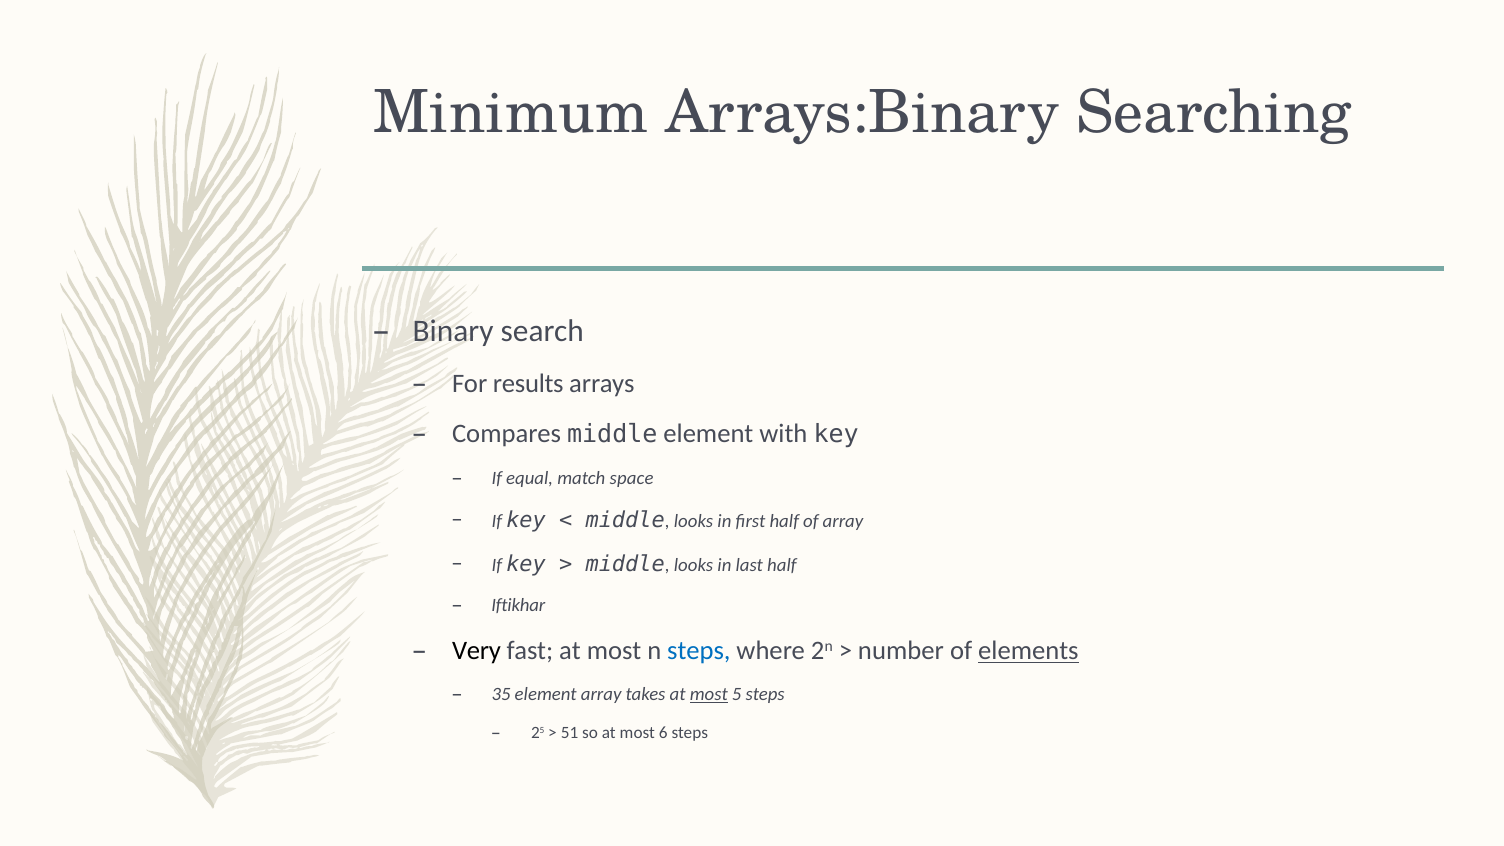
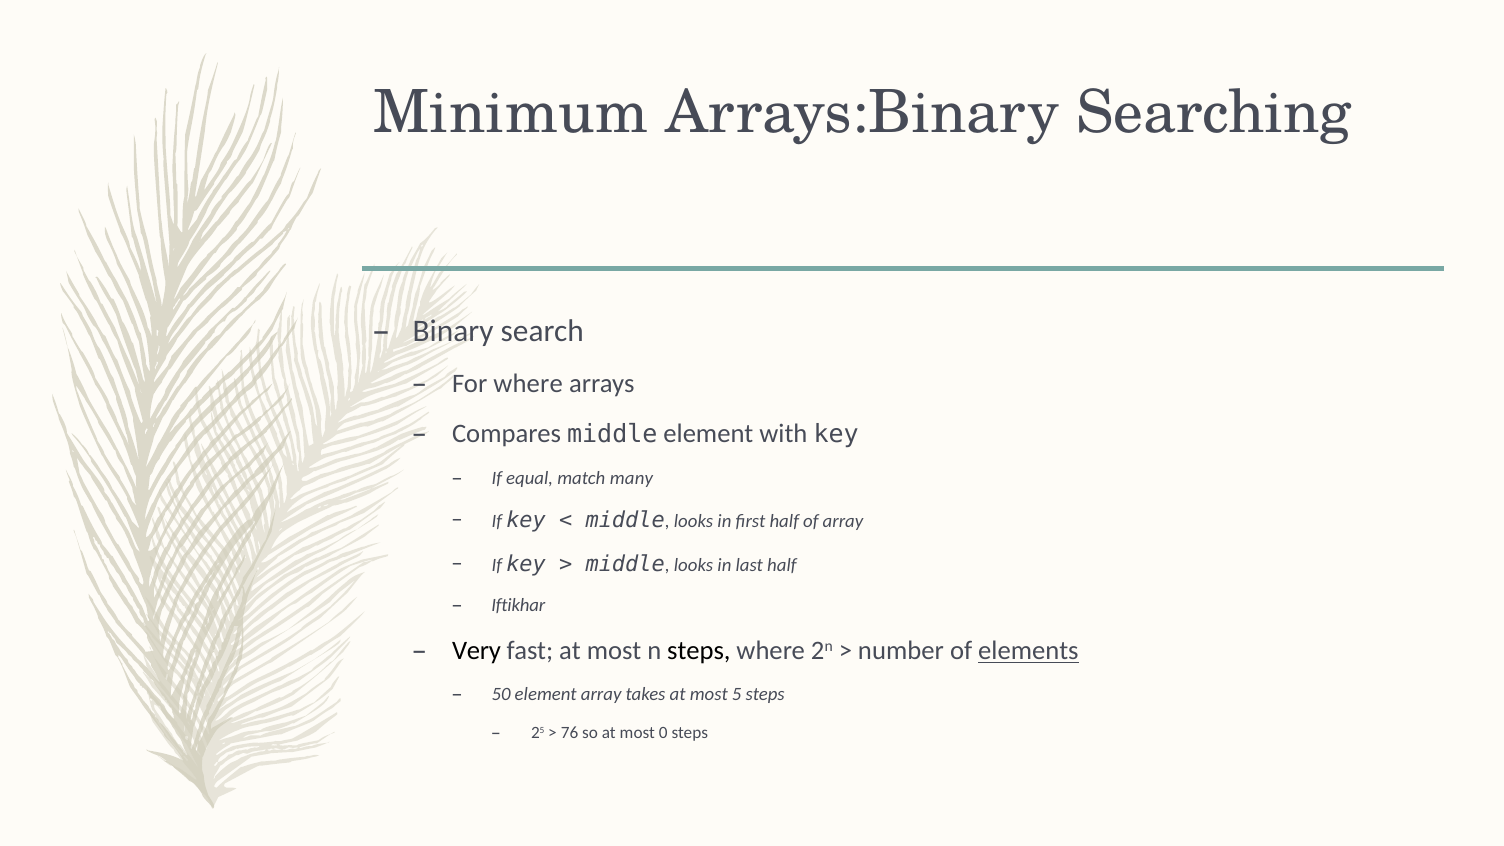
For results: results -> where
space: space -> many
steps at (699, 651) colour: blue -> black
35: 35 -> 50
most at (709, 695) underline: present -> none
51: 51 -> 76
6: 6 -> 0
